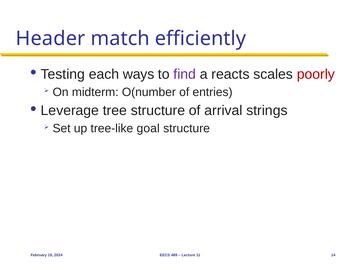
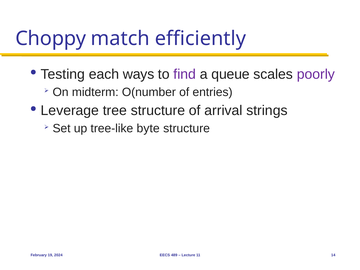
Header: Header -> Choppy
reacts: reacts -> queue
poorly colour: red -> purple
goal: goal -> byte
